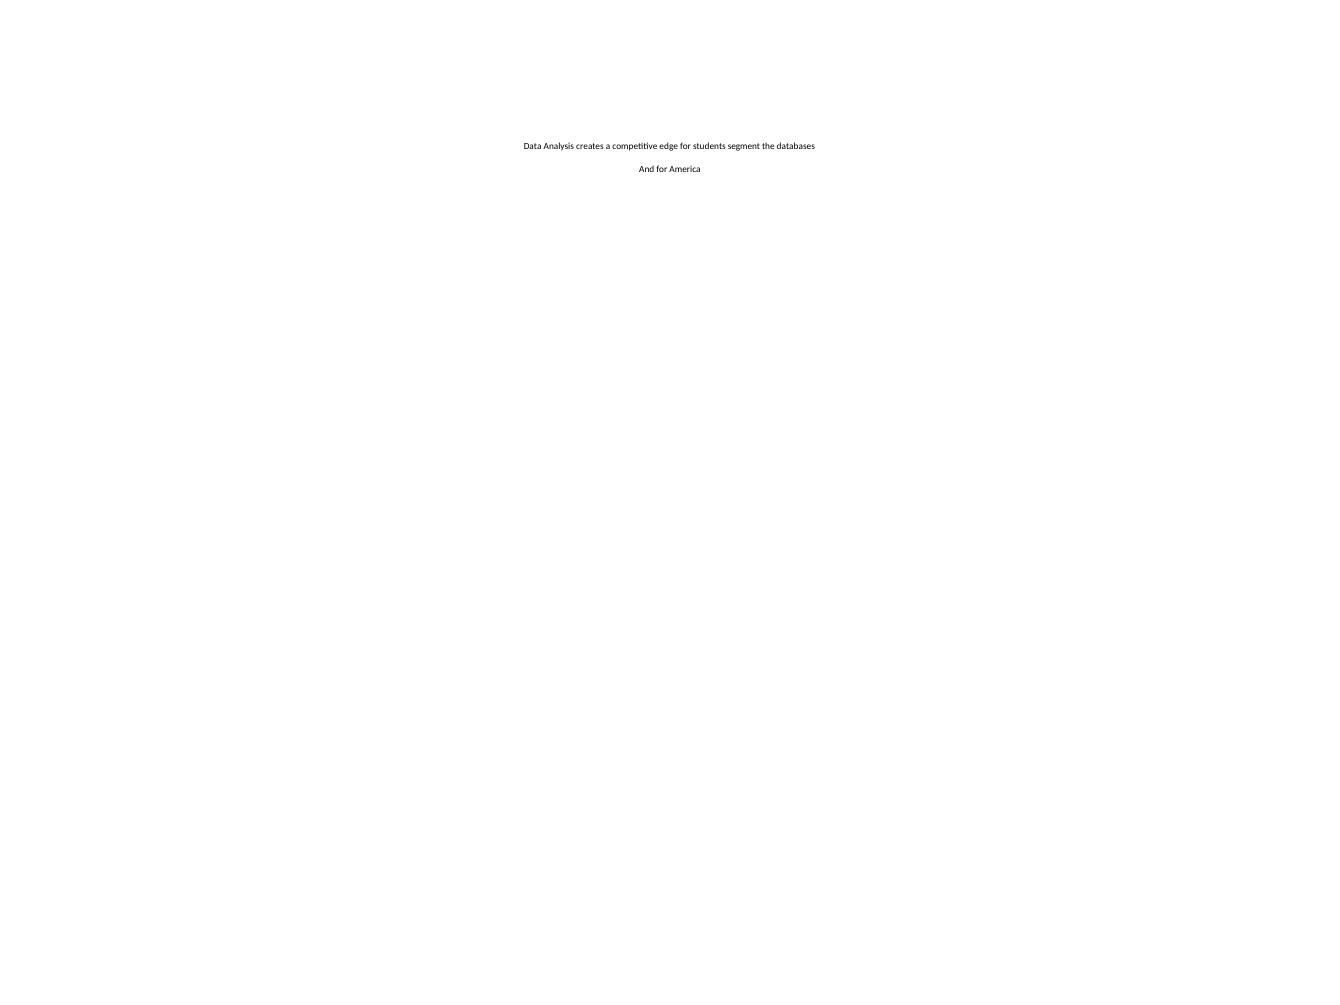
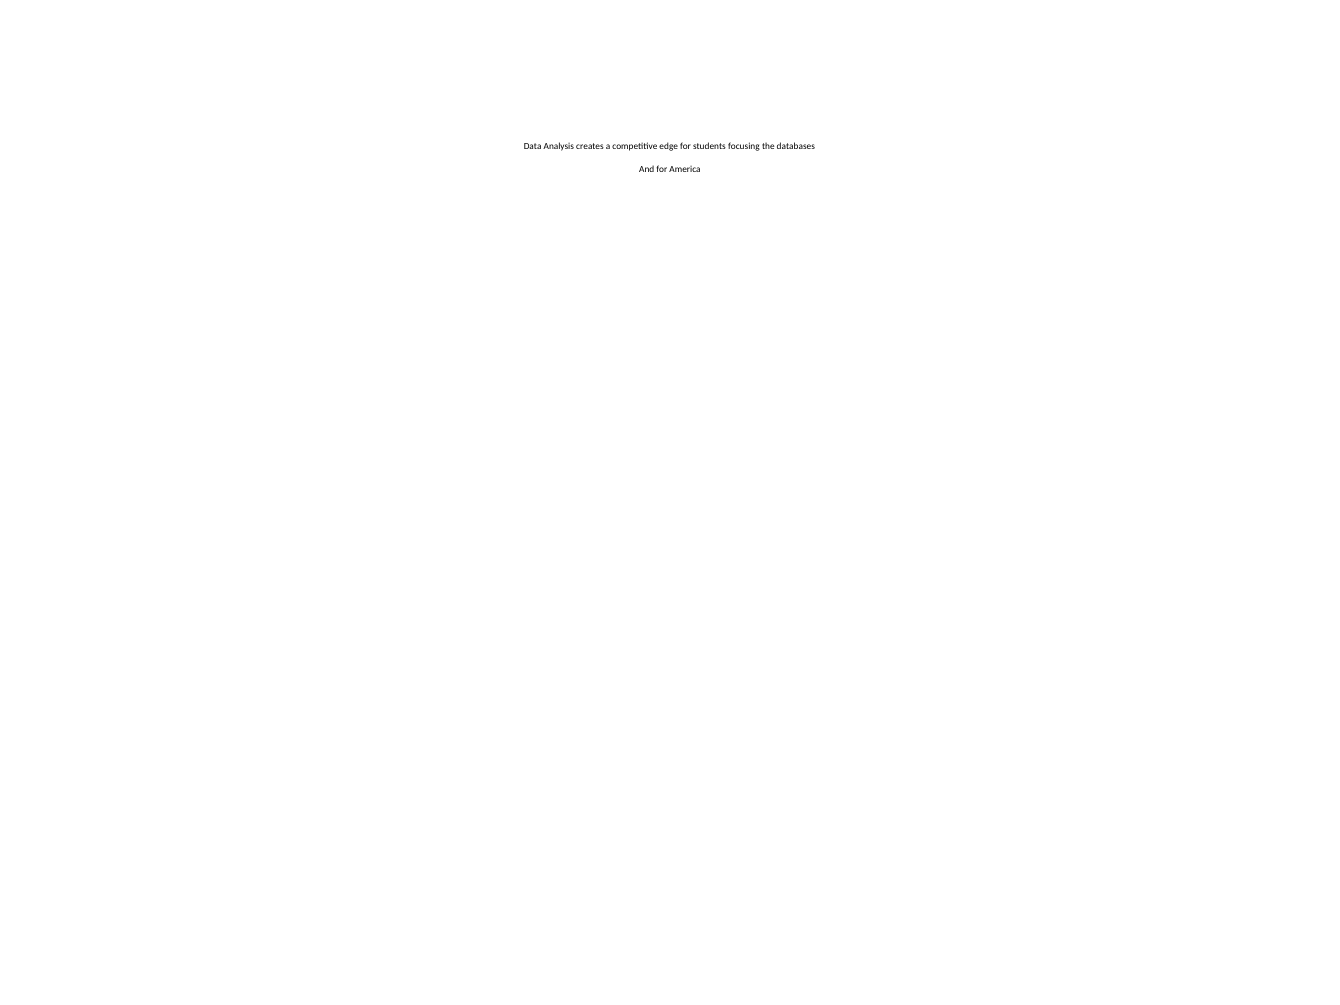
segment: segment -> focusing
